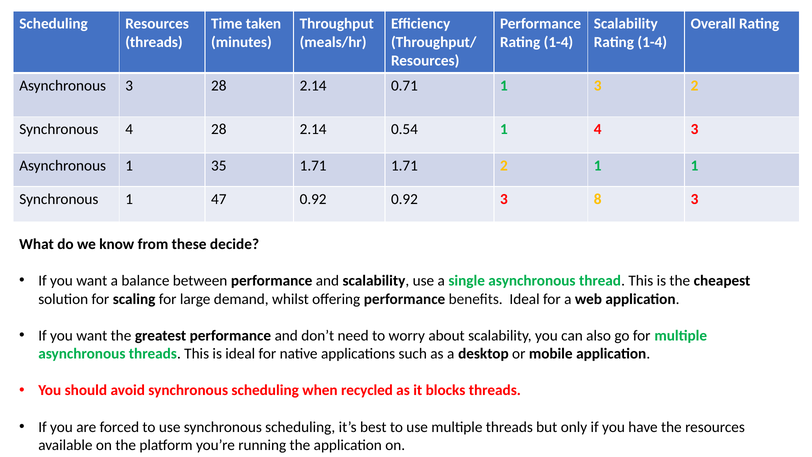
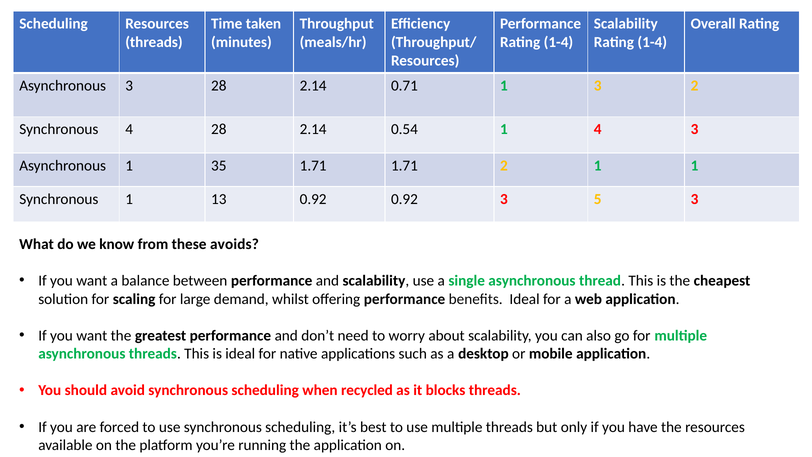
47: 47 -> 13
8: 8 -> 5
decide: decide -> avoids
